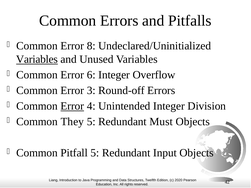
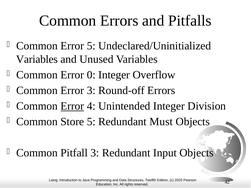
Error 8: 8 -> 5
Variables at (37, 59) underline: present -> none
6: 6 -> 0
They: They -> Store
Pitfall 5: 5 -> 3
